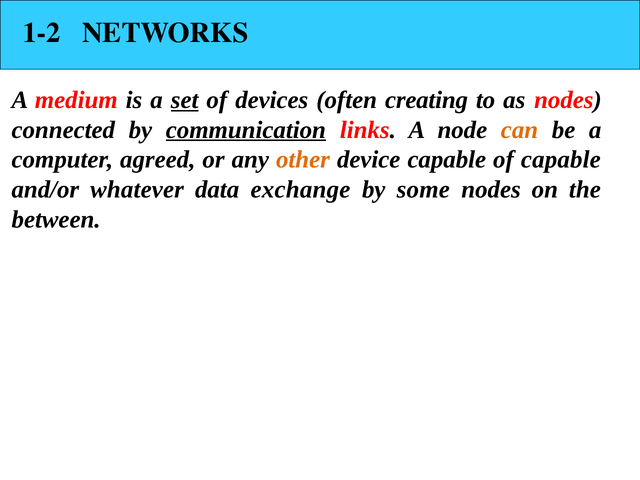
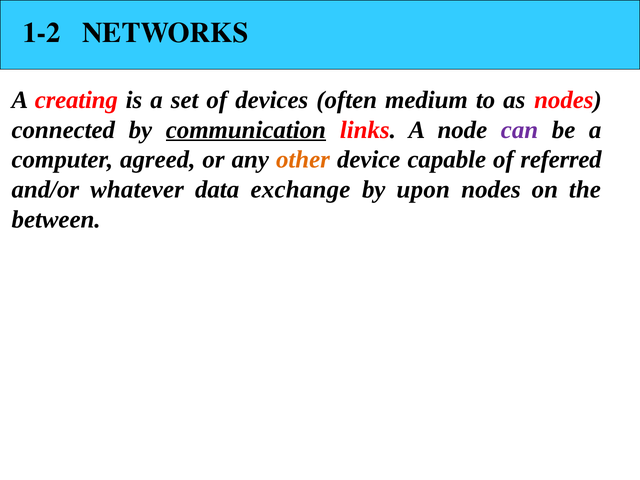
medium: medium -> creating
set underline: present -> none
creating: creating -> medium
can colour: orange -> purple
of capable: capable -> referred
some: some -> upon
